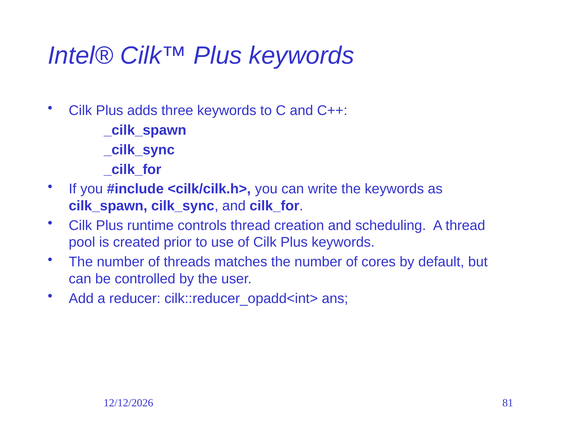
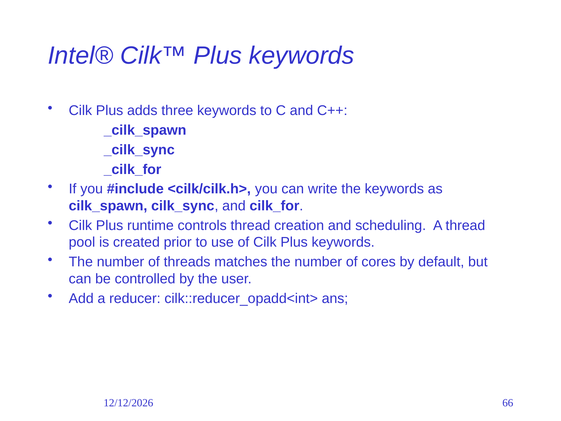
81: 81 -> 66
